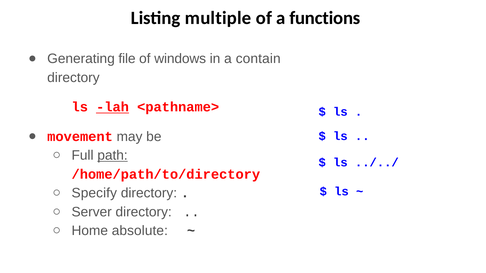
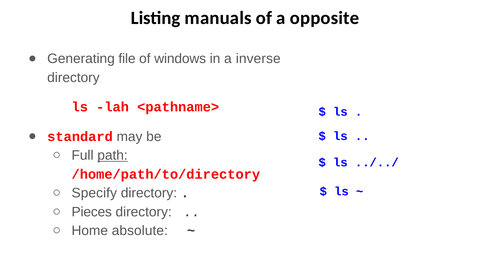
multiple: multiple -> manuals
functions: functions -> opposite
contain: contain -> inverse
lah underline: present -> none
movement: movement -> standard
Server: Server -> Pieces
